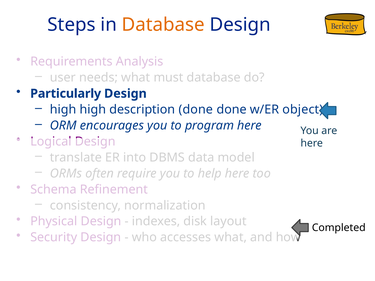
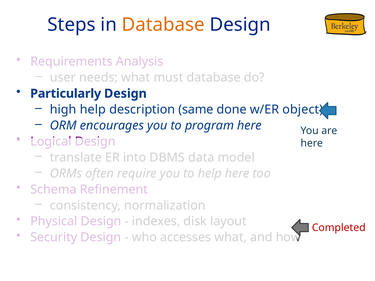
high high: high -> help
description done: done -> same
Completed colour: black -> red
